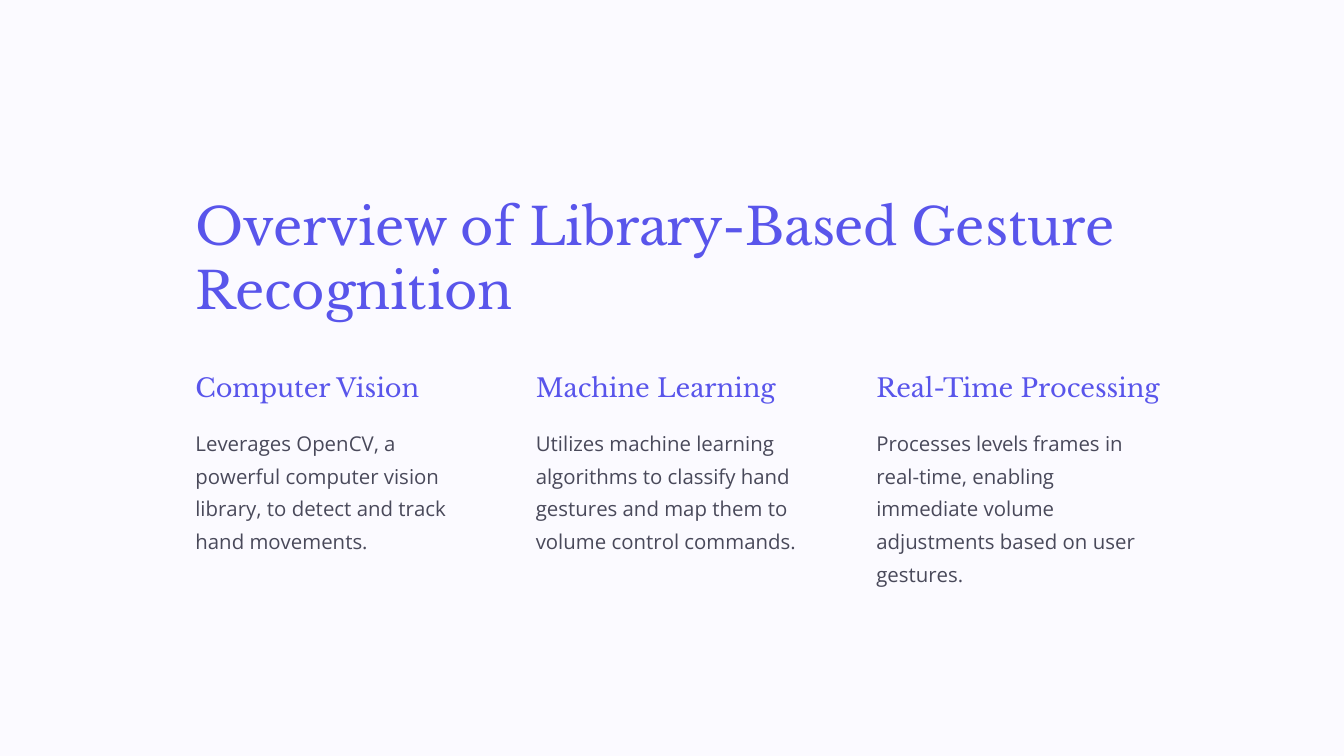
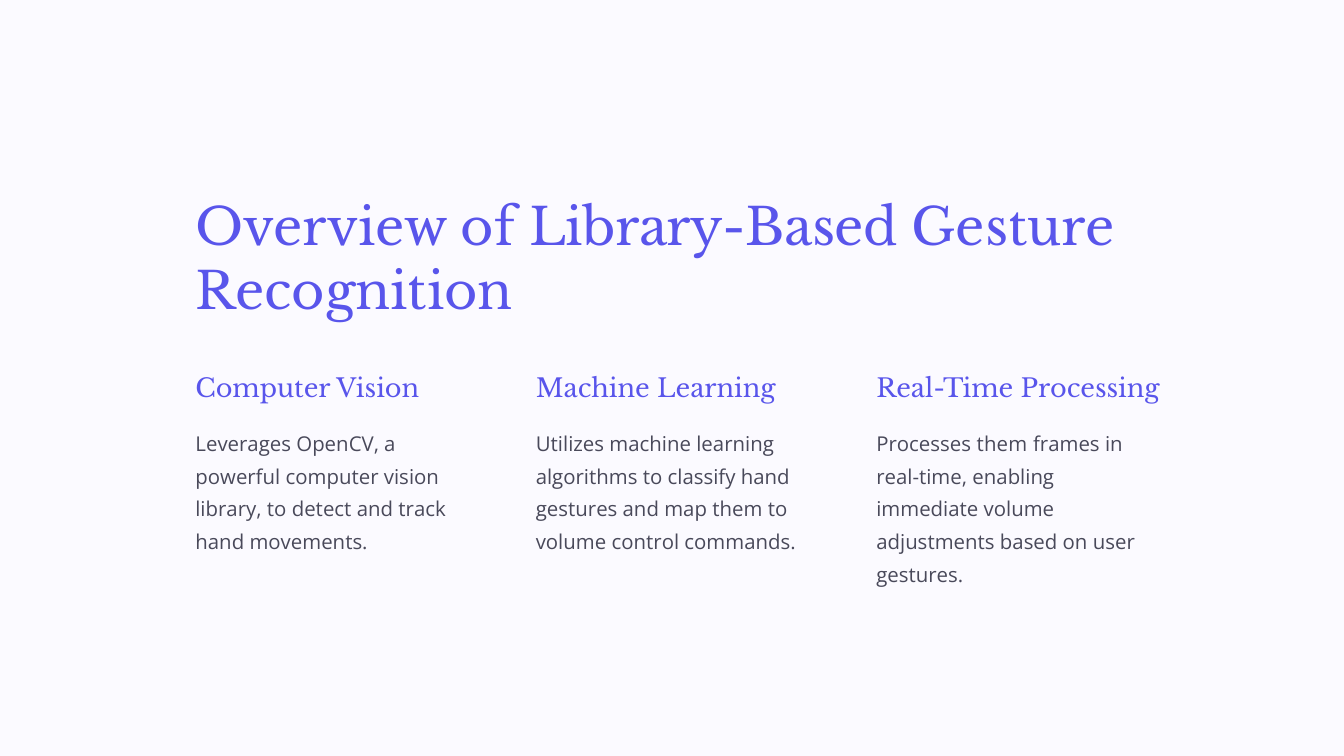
Processes levels: levels -> them
